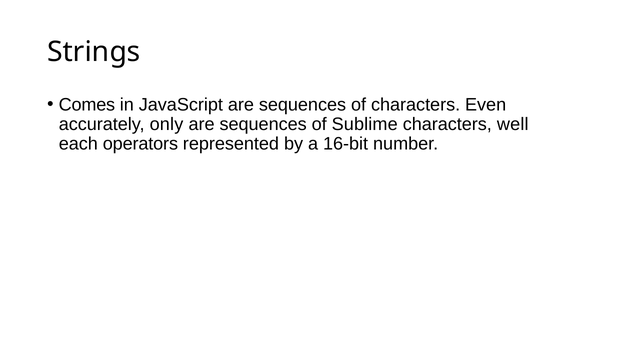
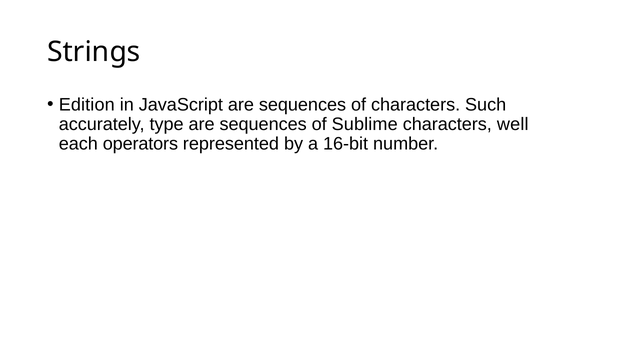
Comes: Comes -> Edition
Even: Even -> Such
only: only -> type
